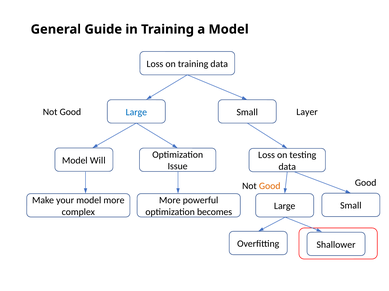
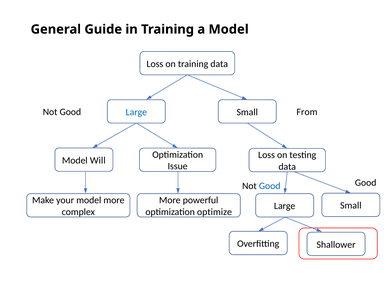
Layer: Layer -> From
Good at (270, 186) colour: orange -> blue
becomes: becomes -> optimize
